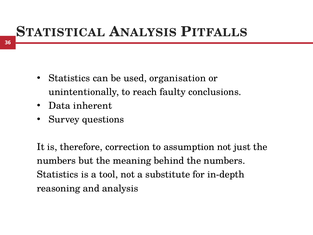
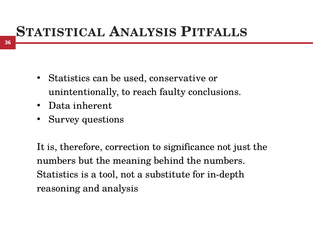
organisation: organisation -> conservative
assumption: assumption -> significance
